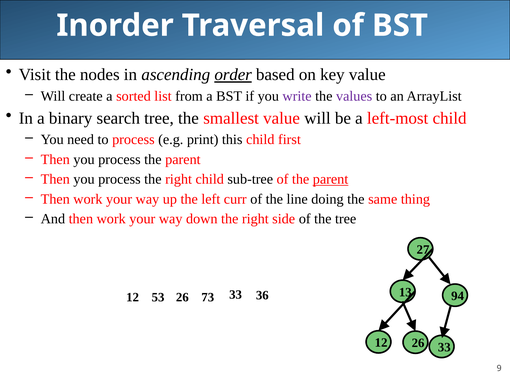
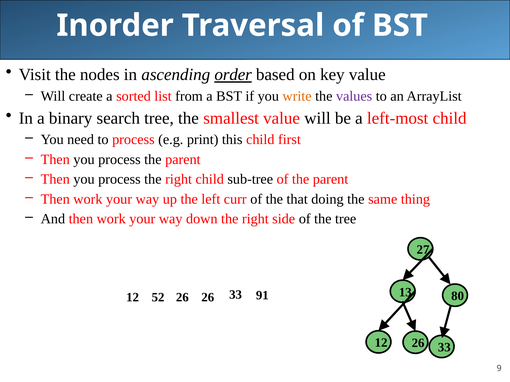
write colour: purple -> orange
parent at (331, 179) underline: present -> none
line: line -> that
94: 94 -> 80
53: 53 -> 52
26 73: 73 -> 26
36: 36 -> 91
